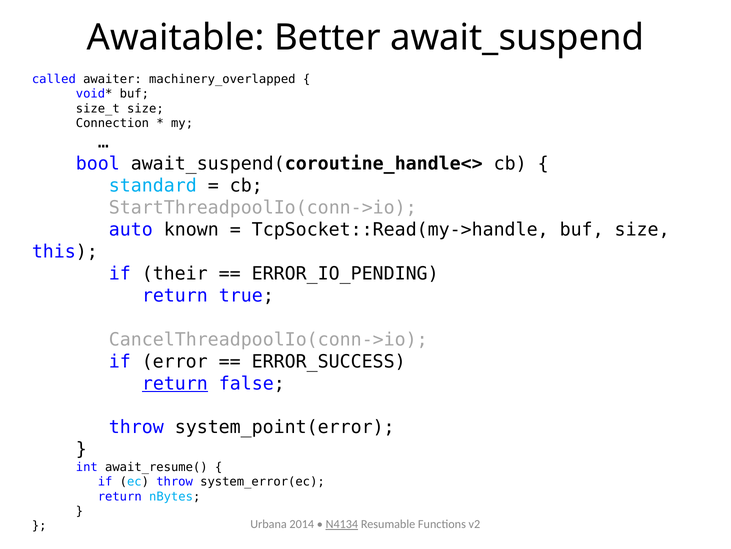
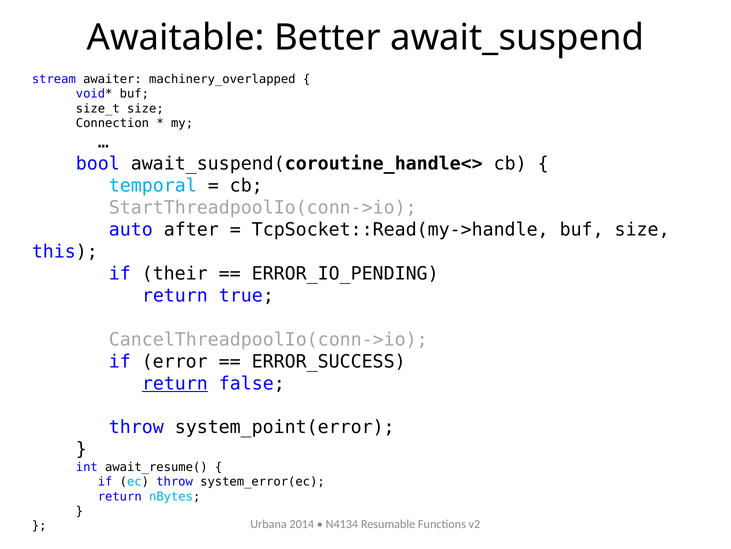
called: called -> stream
standard: standard -> temporal
known: known -> after
N4134 underline: present -> none
